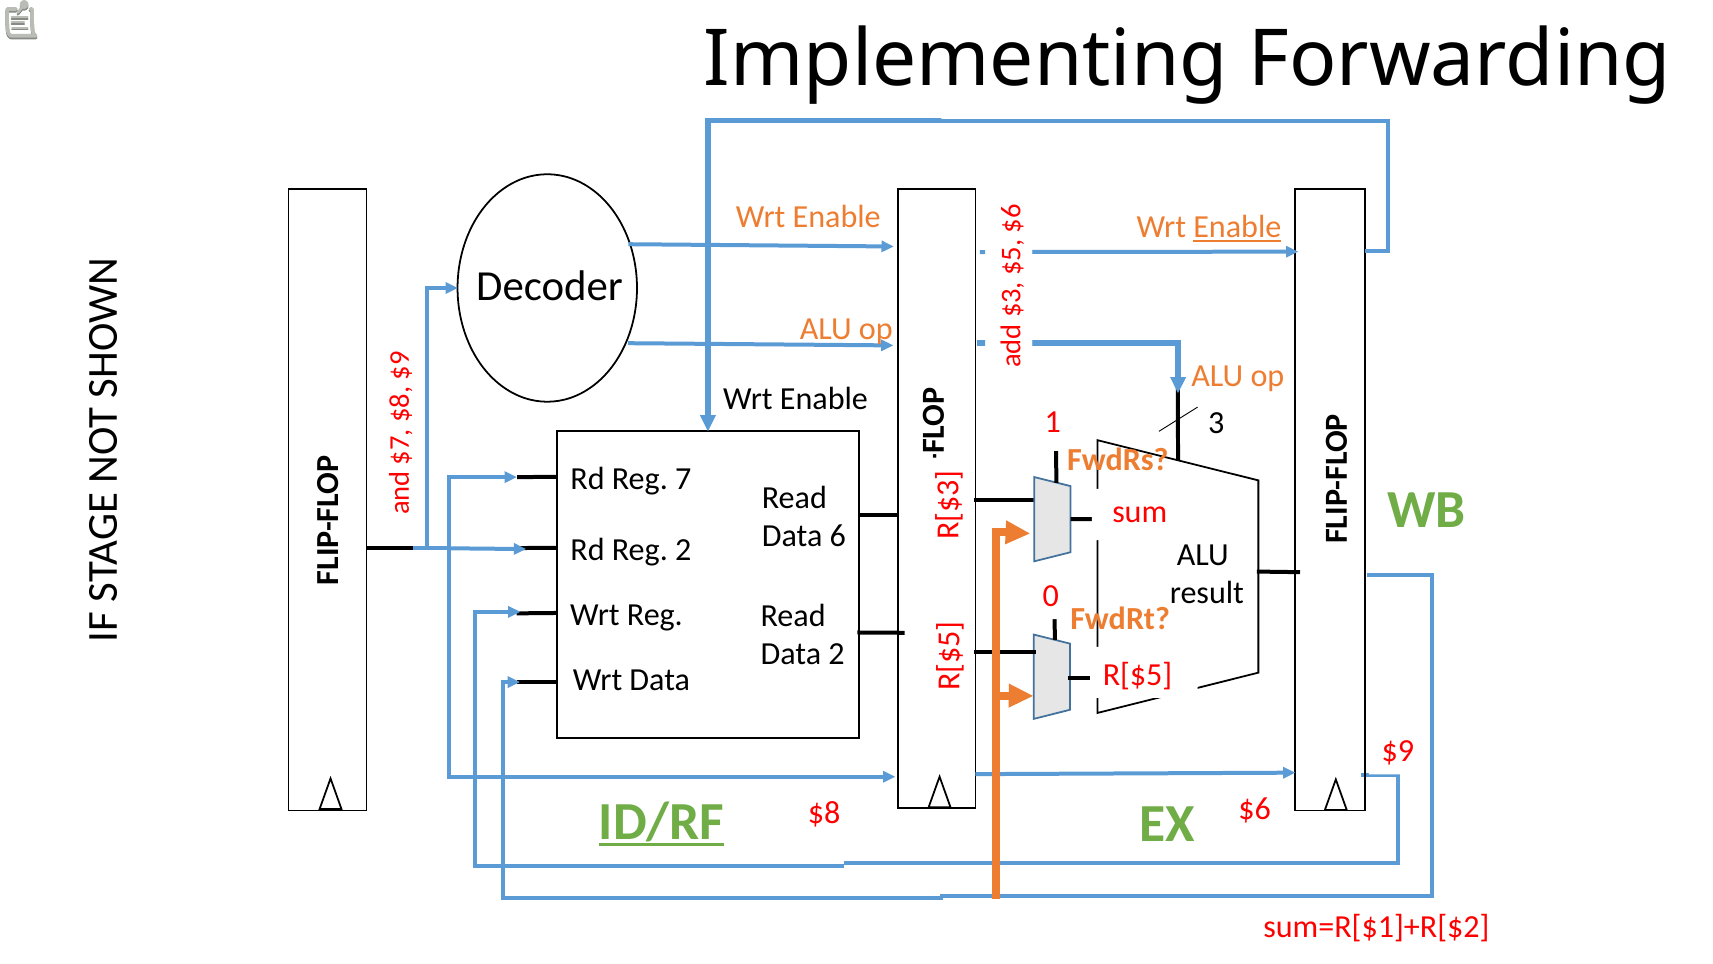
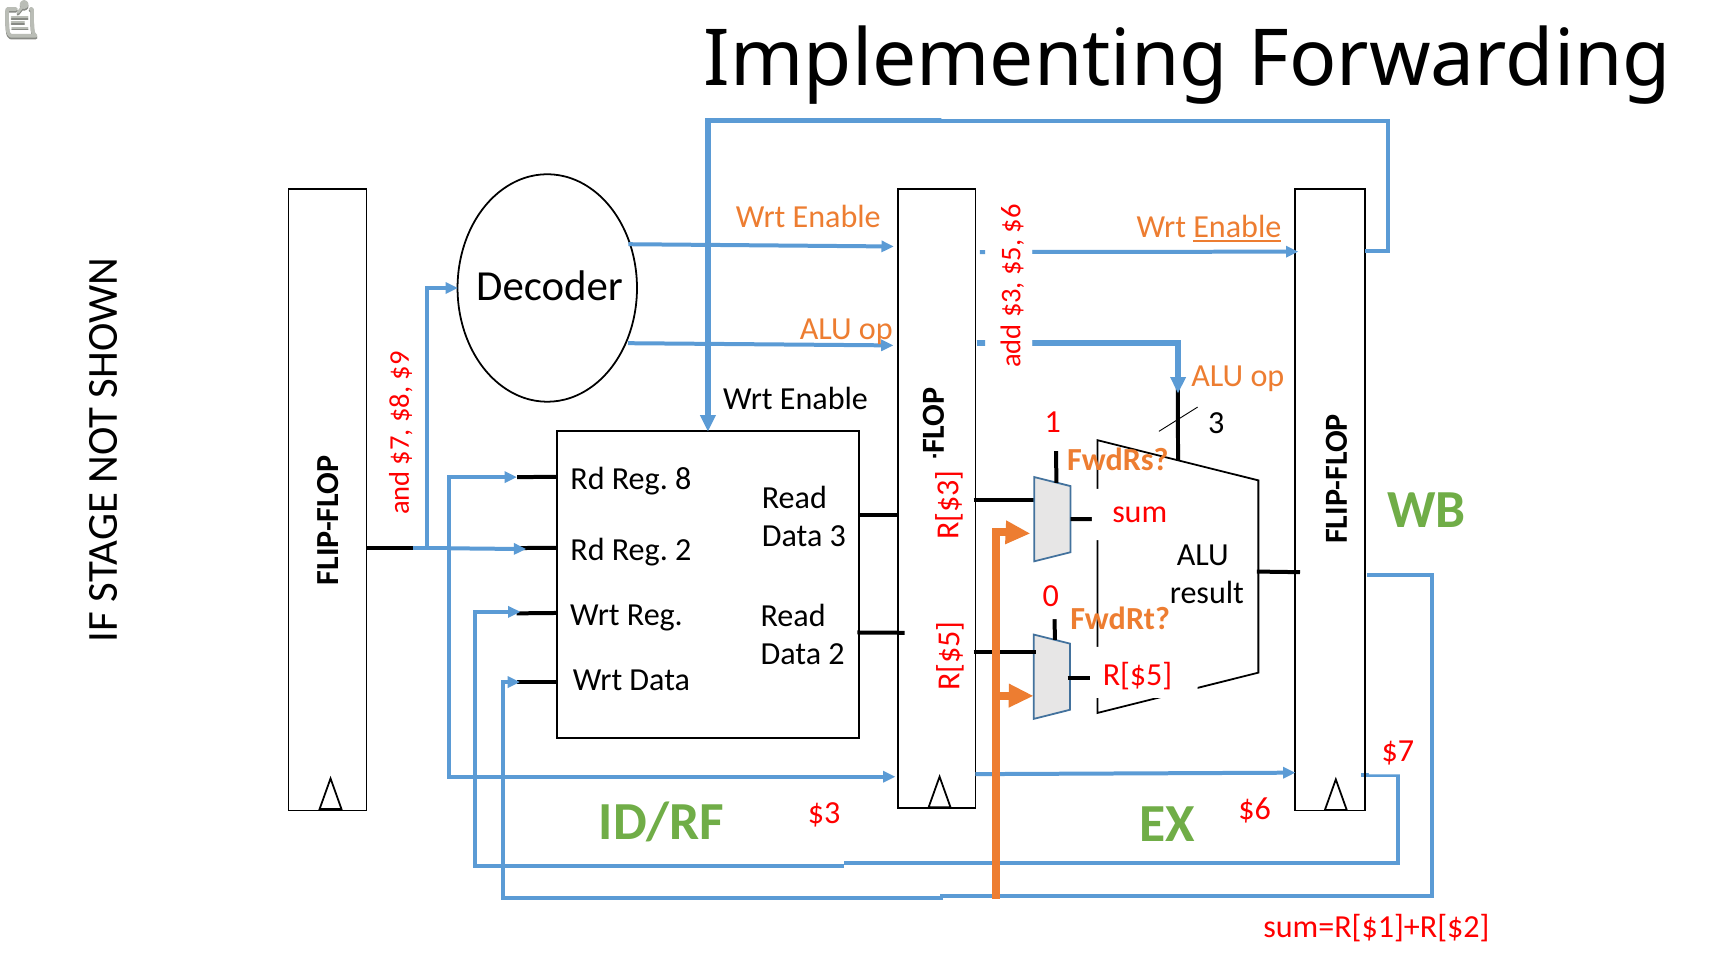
Reg 7: 7 -> 8
Data 6: 6 -> 3
$9: $9 -> $7
ID/RF underline: present -> none
$8 at (824, 813): $8 -> $3
